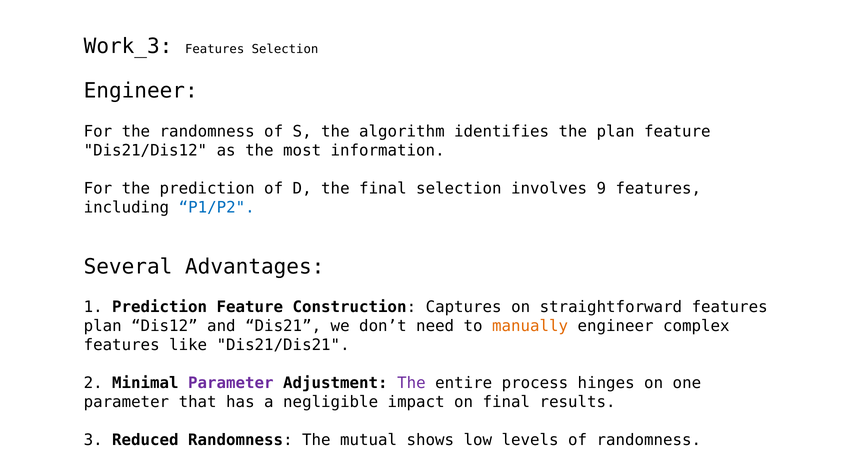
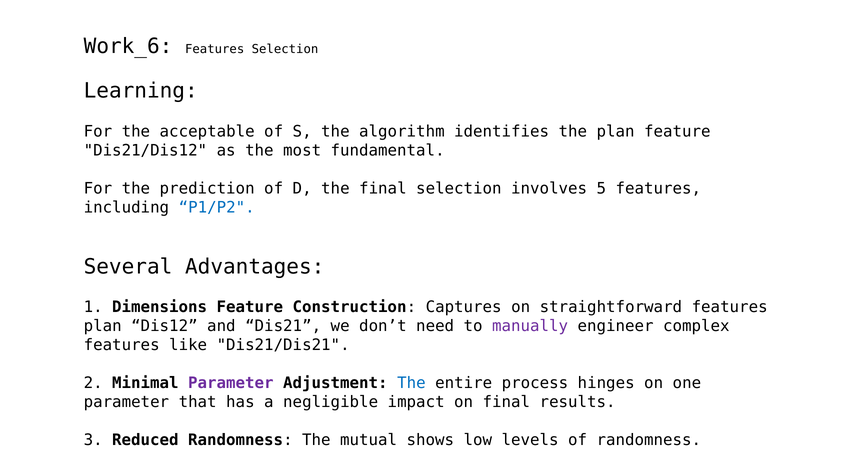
Work_3: Work_3 -> Work_6
Engineer at (141, 91): Engineer -> Learning
the randomness: randomness -> acceptable
information: information -> fundamental
9: 9 -> 5
1 Prediction: Prediction -> Dimensions
manually colour: orange -> purple
The at (411, 383) colour: purple -> blue
